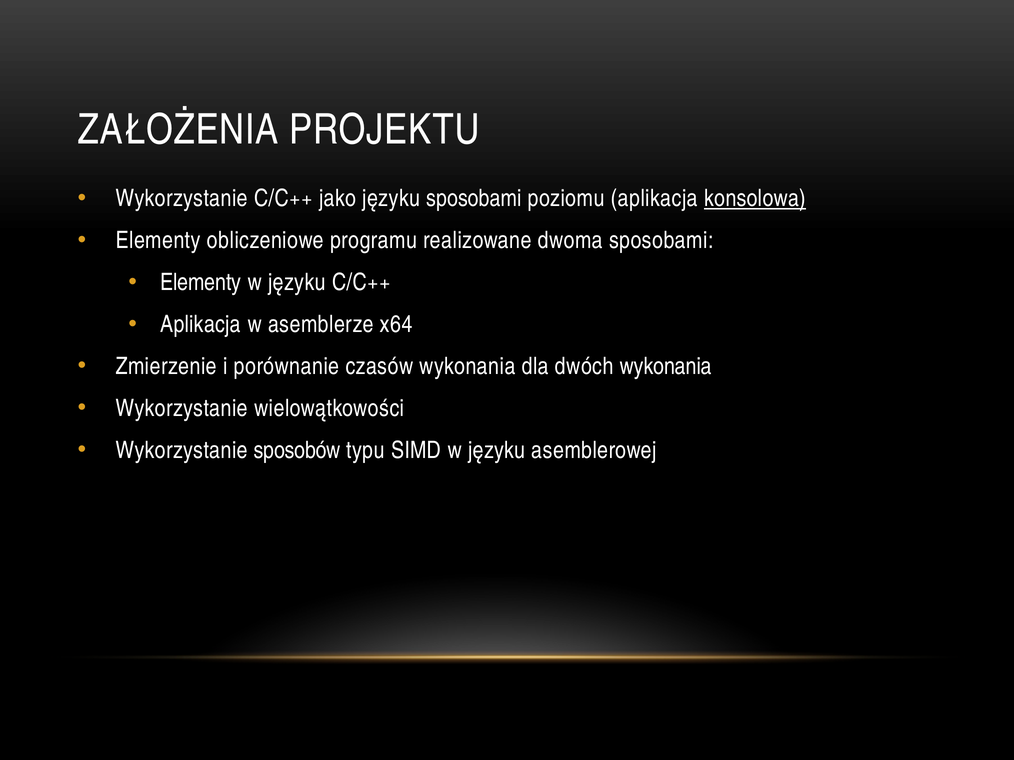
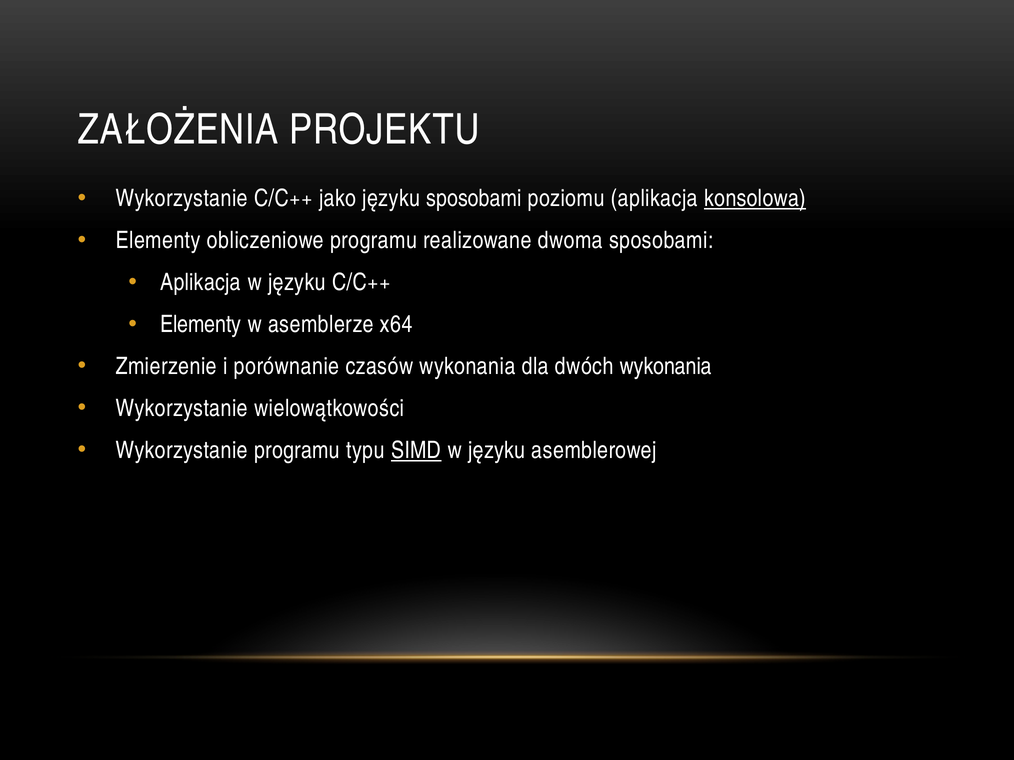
Elementy at (201, 283): Elementy -> Aplikacja
Aplikacja at (200, 325): Aplikacja -> Elementy
Wykorzystanie sposobów: sposobów -> programu
SIMD underline: none -> present
